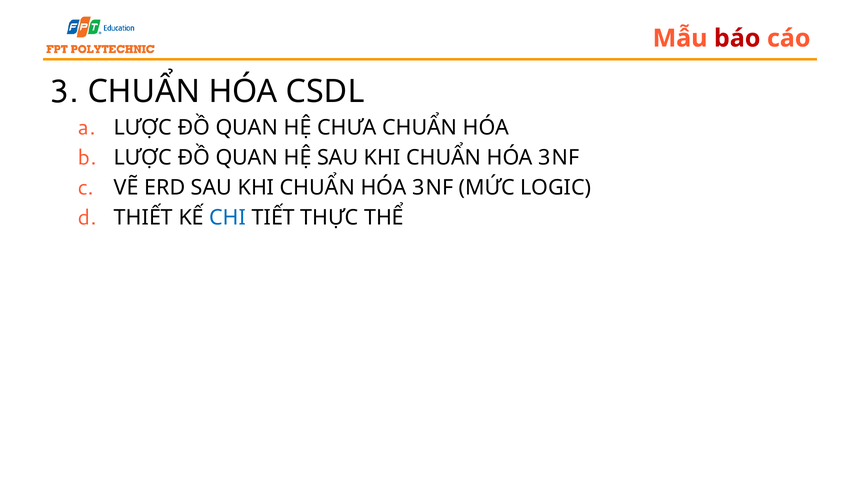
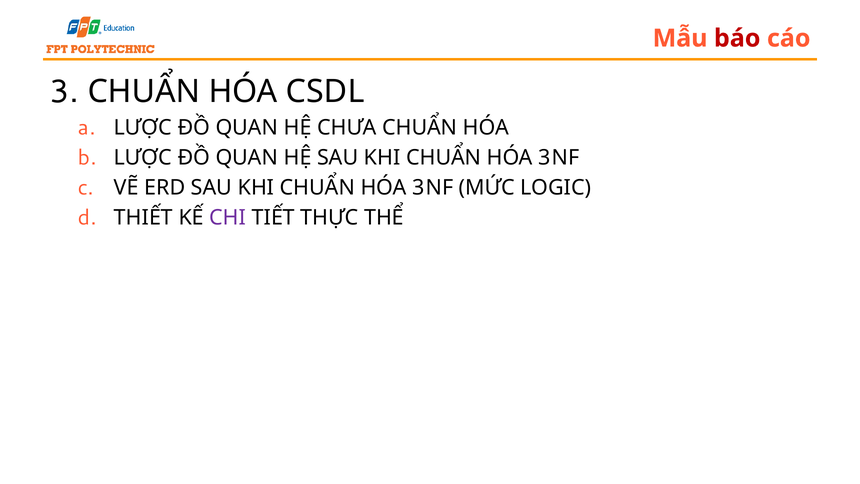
CHI colour: blue -> purple
